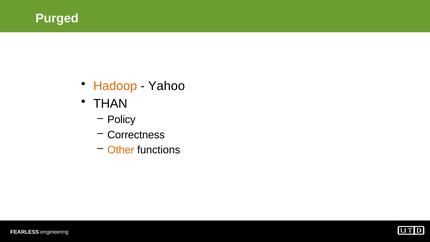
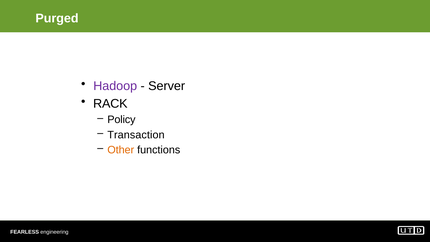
Hadoop colour: orange -> purple
Yahoo: Yahoo -> Server
THAN: THAN -> RACK
Correctness: Correctness -> Transaction
